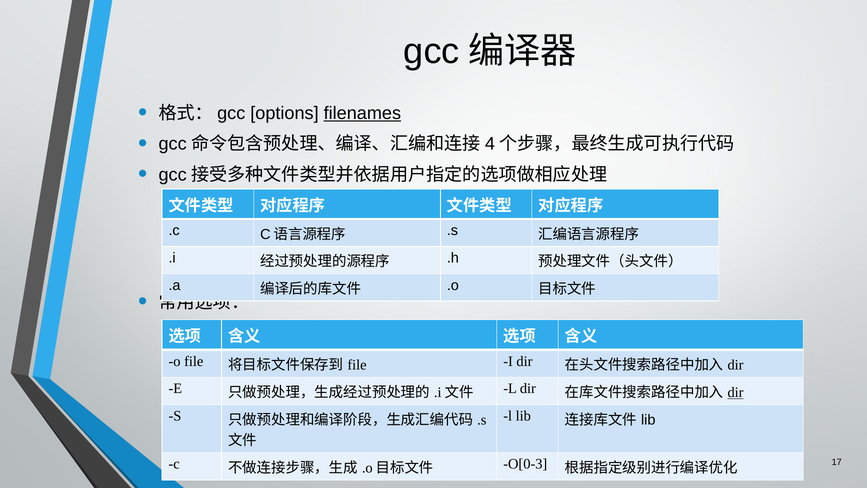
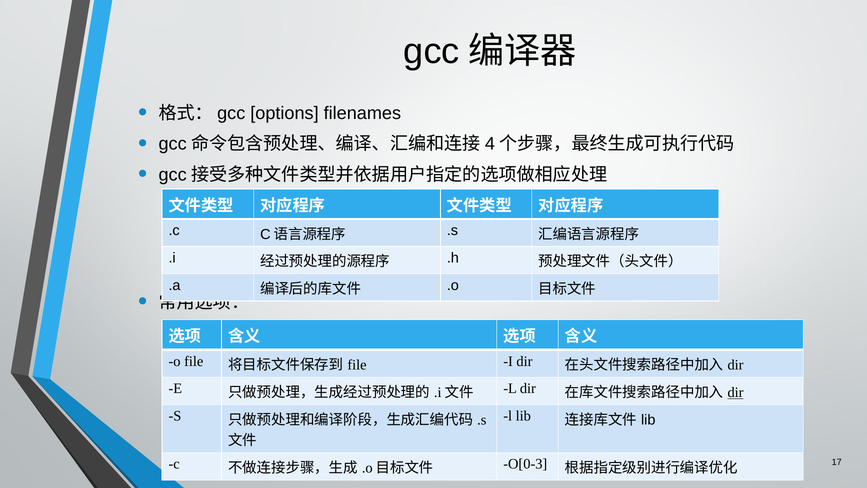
filenames underline: present -> none
